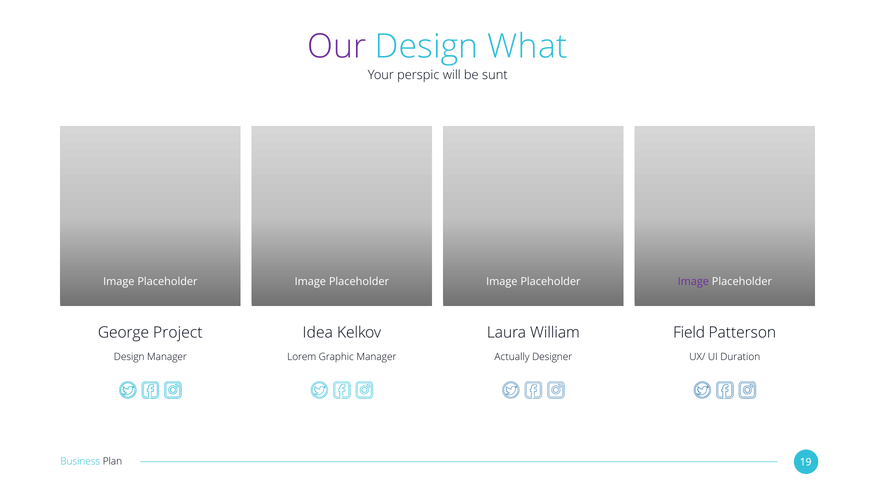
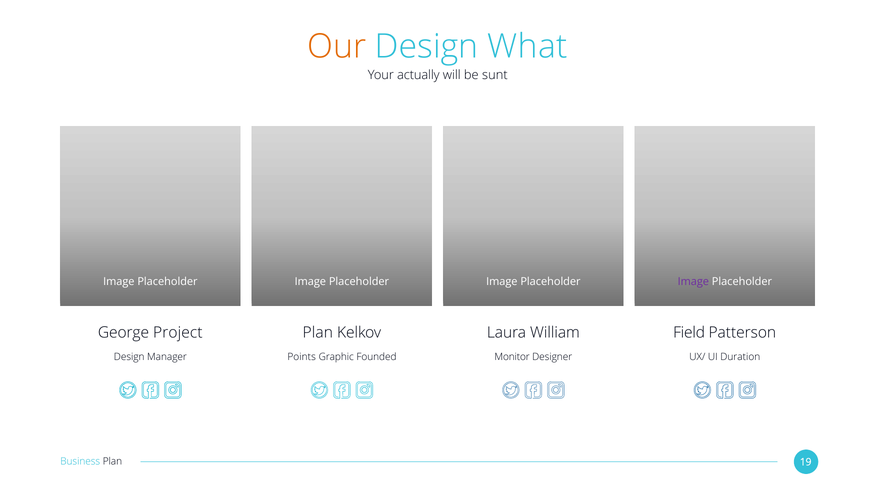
Our colour: purple -> orange
perspic: perspic -> actually
Idea at (318, 332): Idea -> Plan
Lorem: Lorem -> Points
Graphic Manager: Manager -> Founded
Actually: Actually -> Monitor
